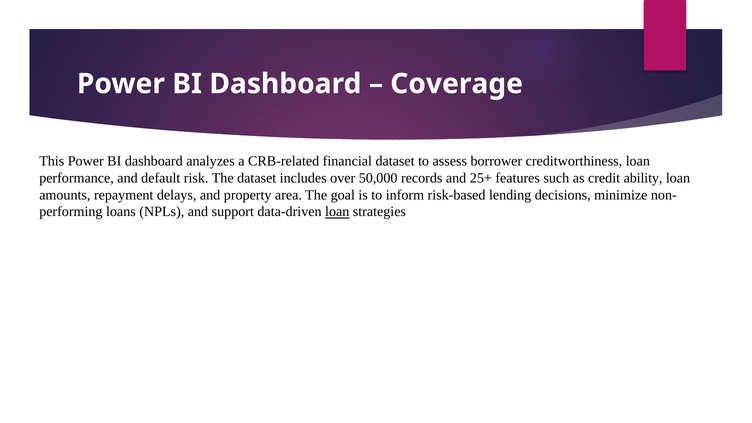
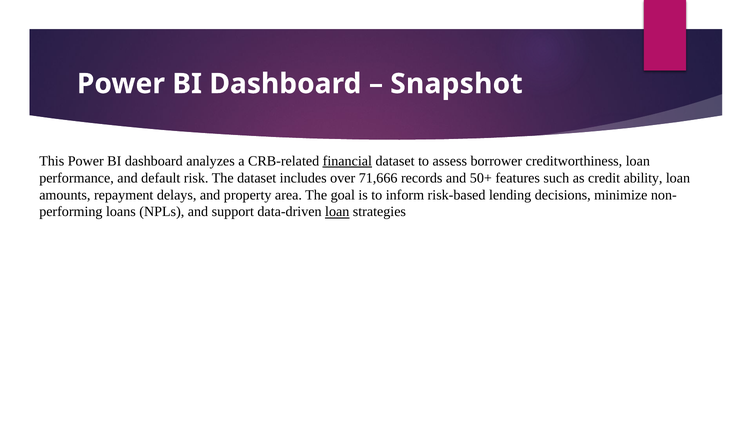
Coverage: Coverage -> Snapshot
financial underline: none -> present
50,000: 50,000 -> 71,666
25+: 25+ -> 50+
